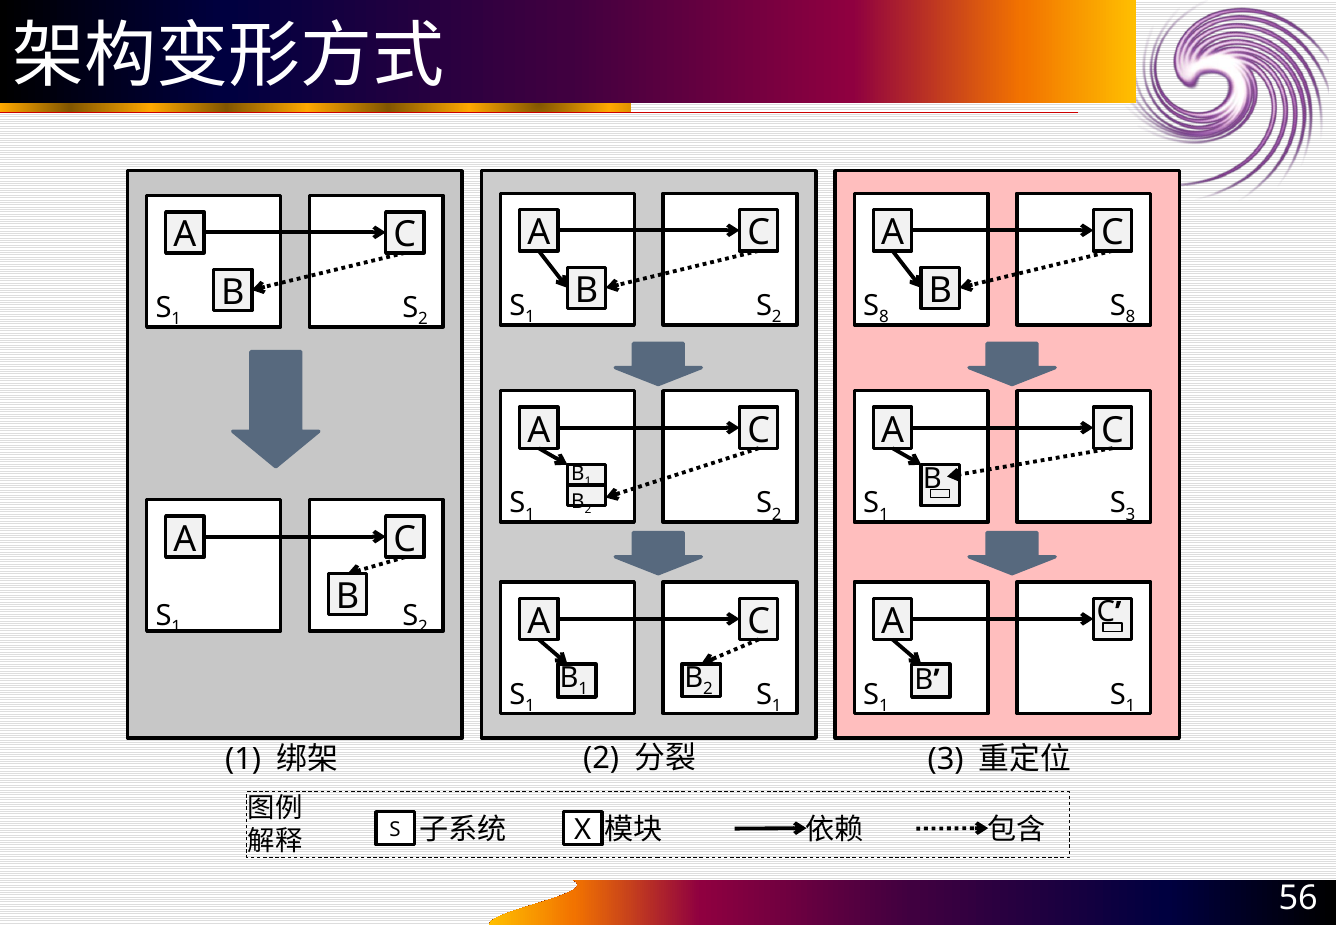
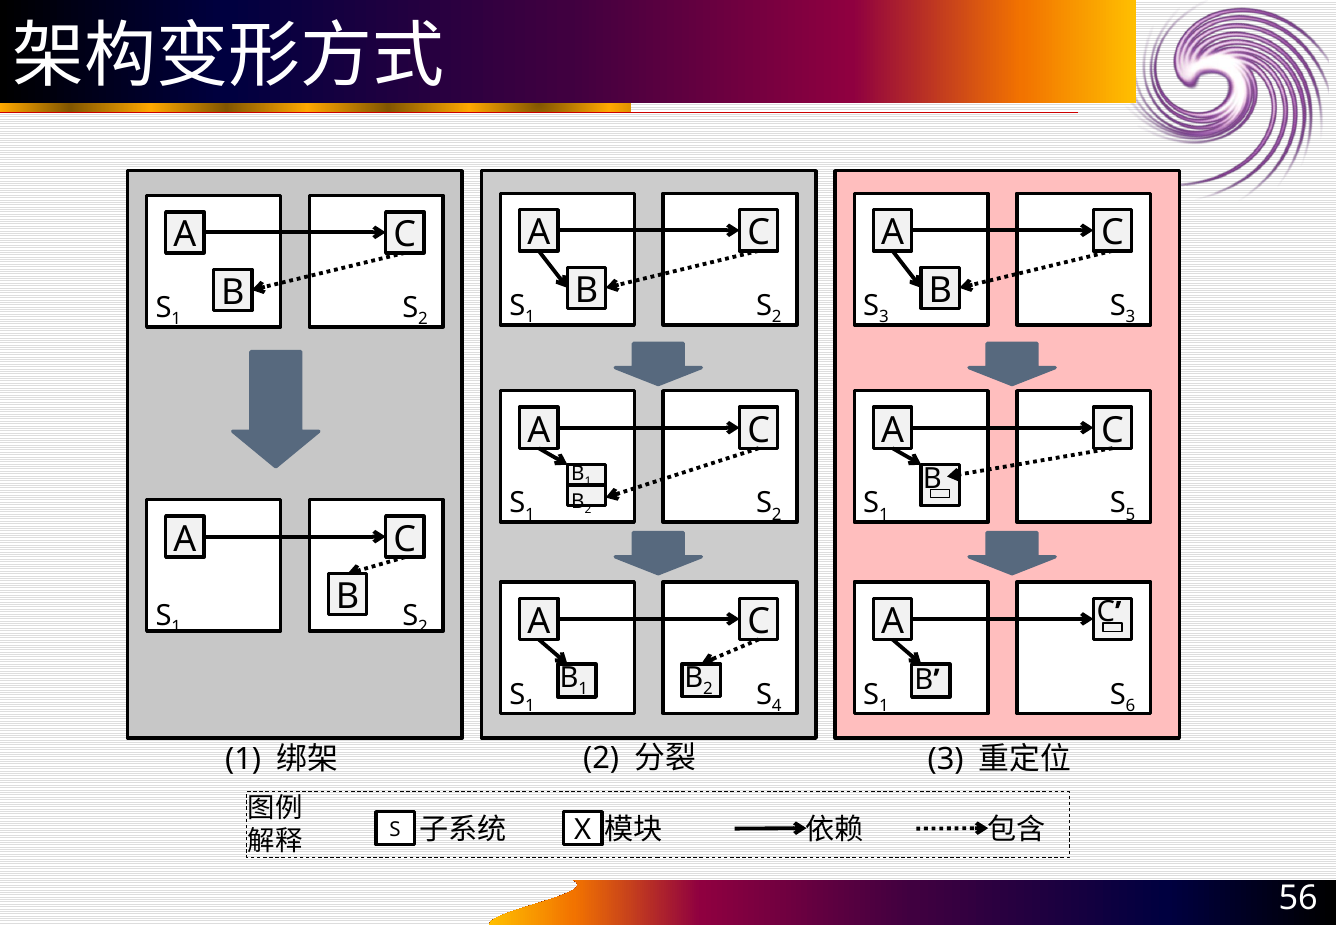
8 at (884, 317): 8 -> 3
8 at (1131, 317): 8 -> 3
S 3: 3 -> 5
1 at (777, 706): 1 -> 4
1 at (1131, 706): 1 -> 6
